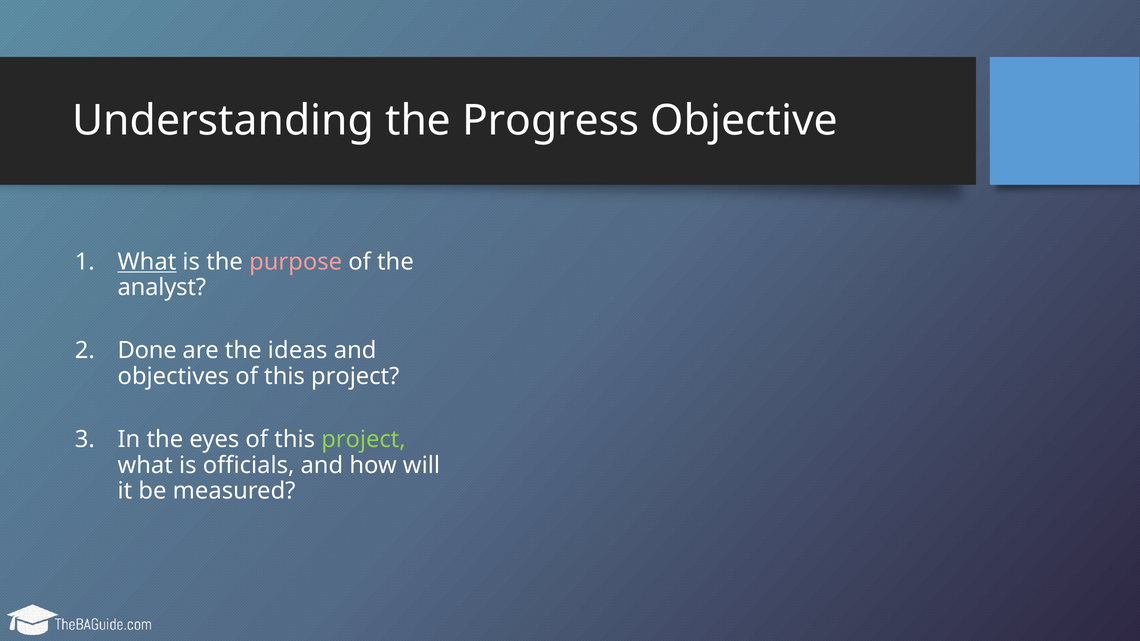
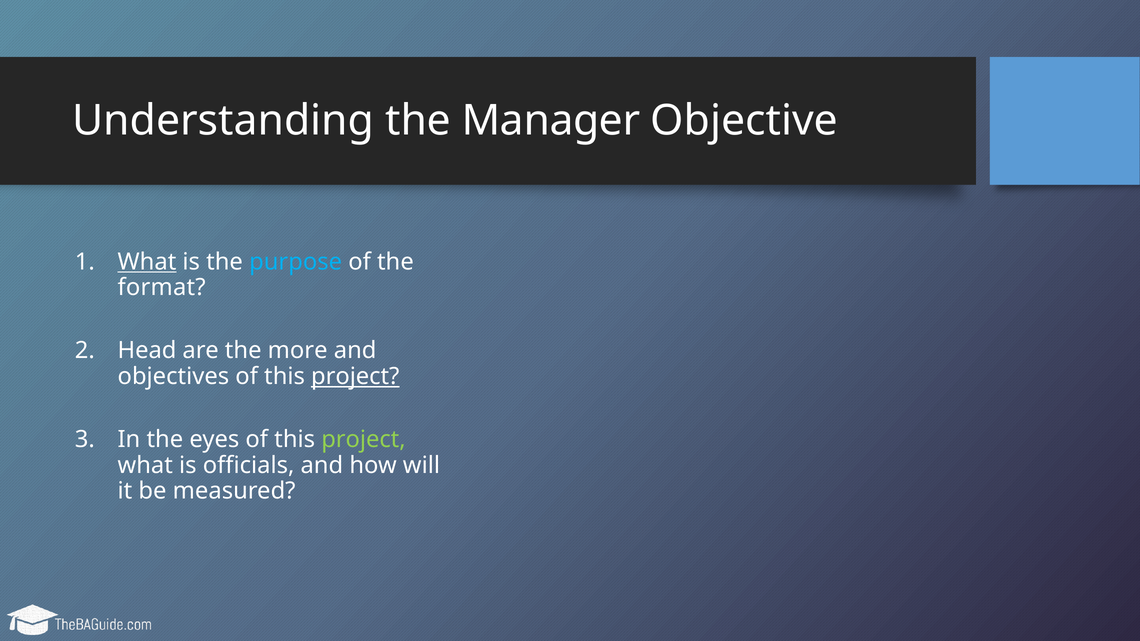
Progress: Progress -> Manager
purpose colour: pink -> light blue
analyst: analyst -> format
Done: Done -> Head
ideas: ideas -> more
project at (355, 376) underline: none -> present
